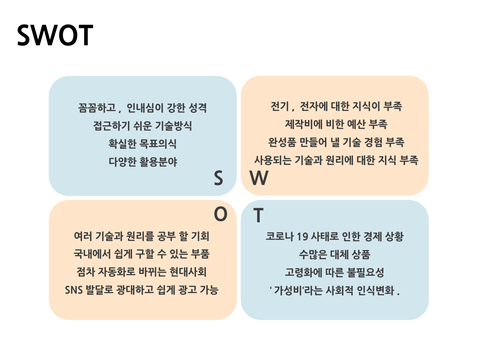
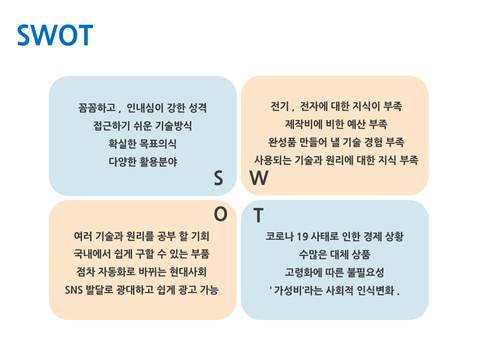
SWOT colour: black -> blue
